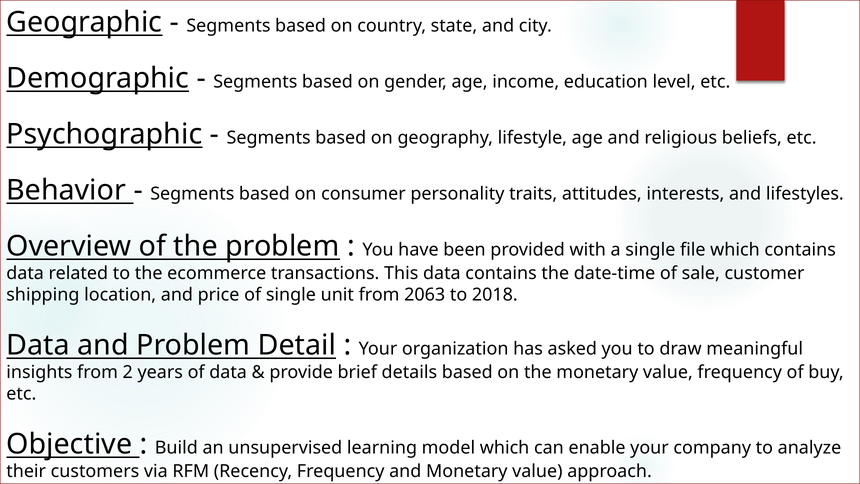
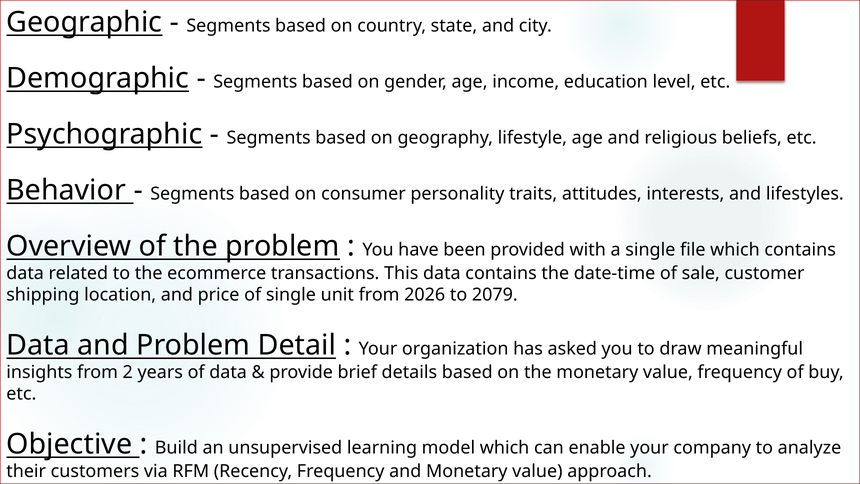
2063: 2063 -> 2026
2018: 2018 -> 2079
